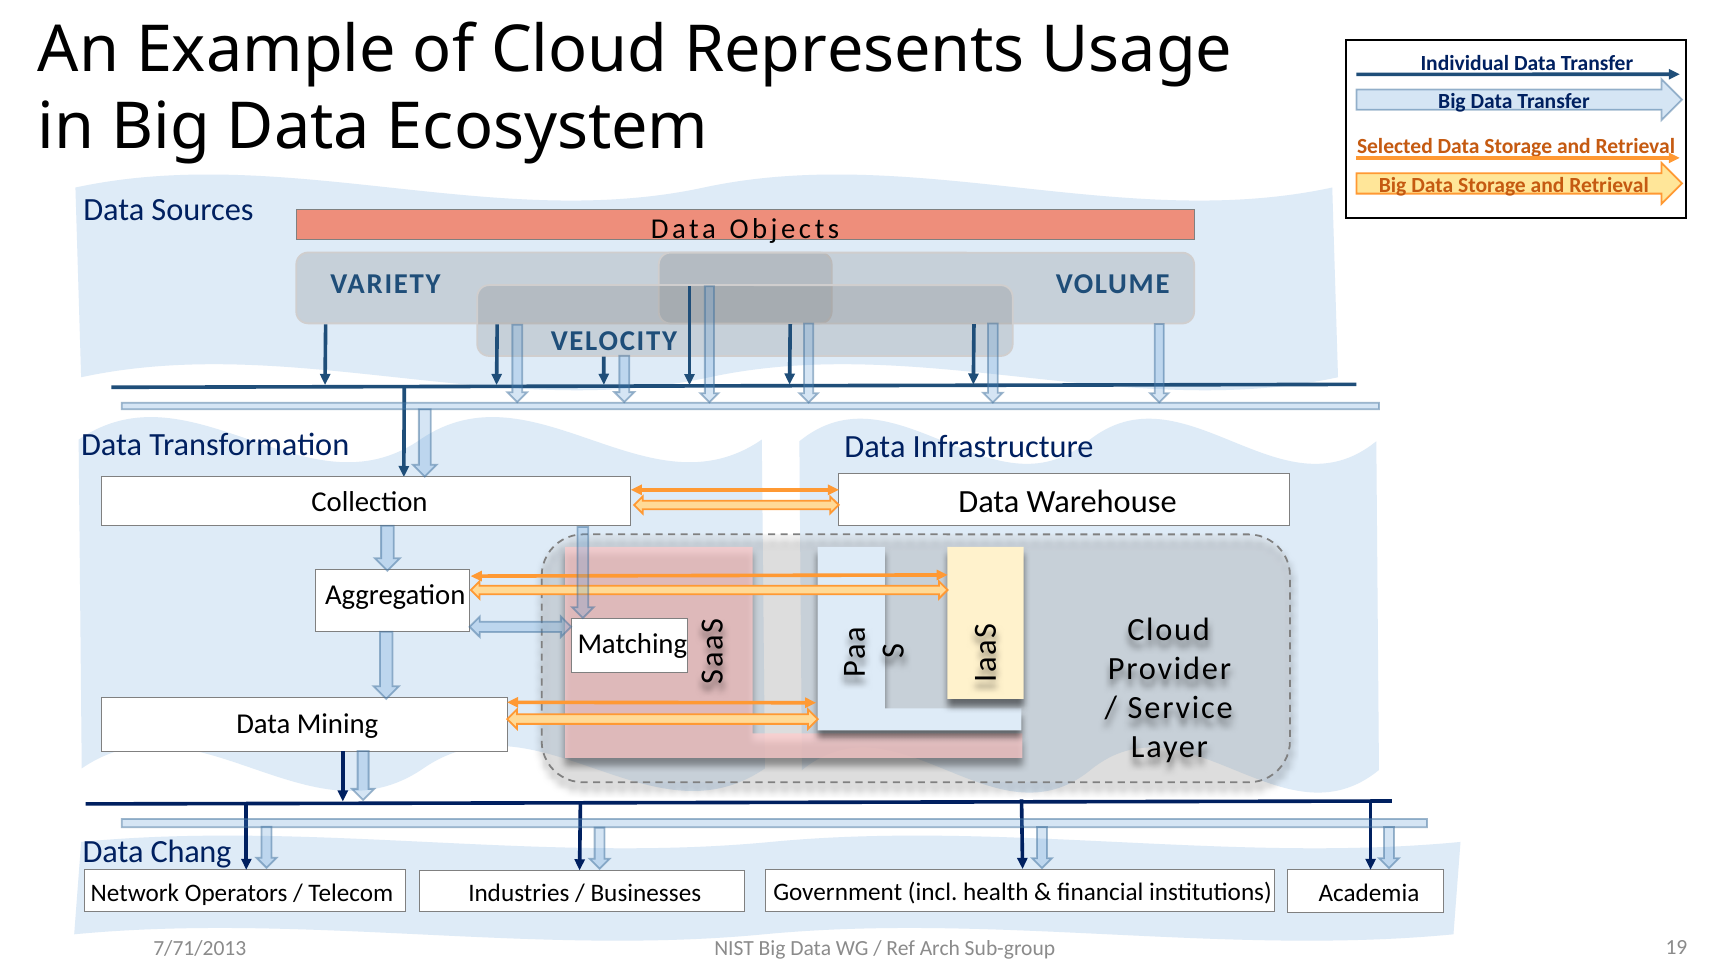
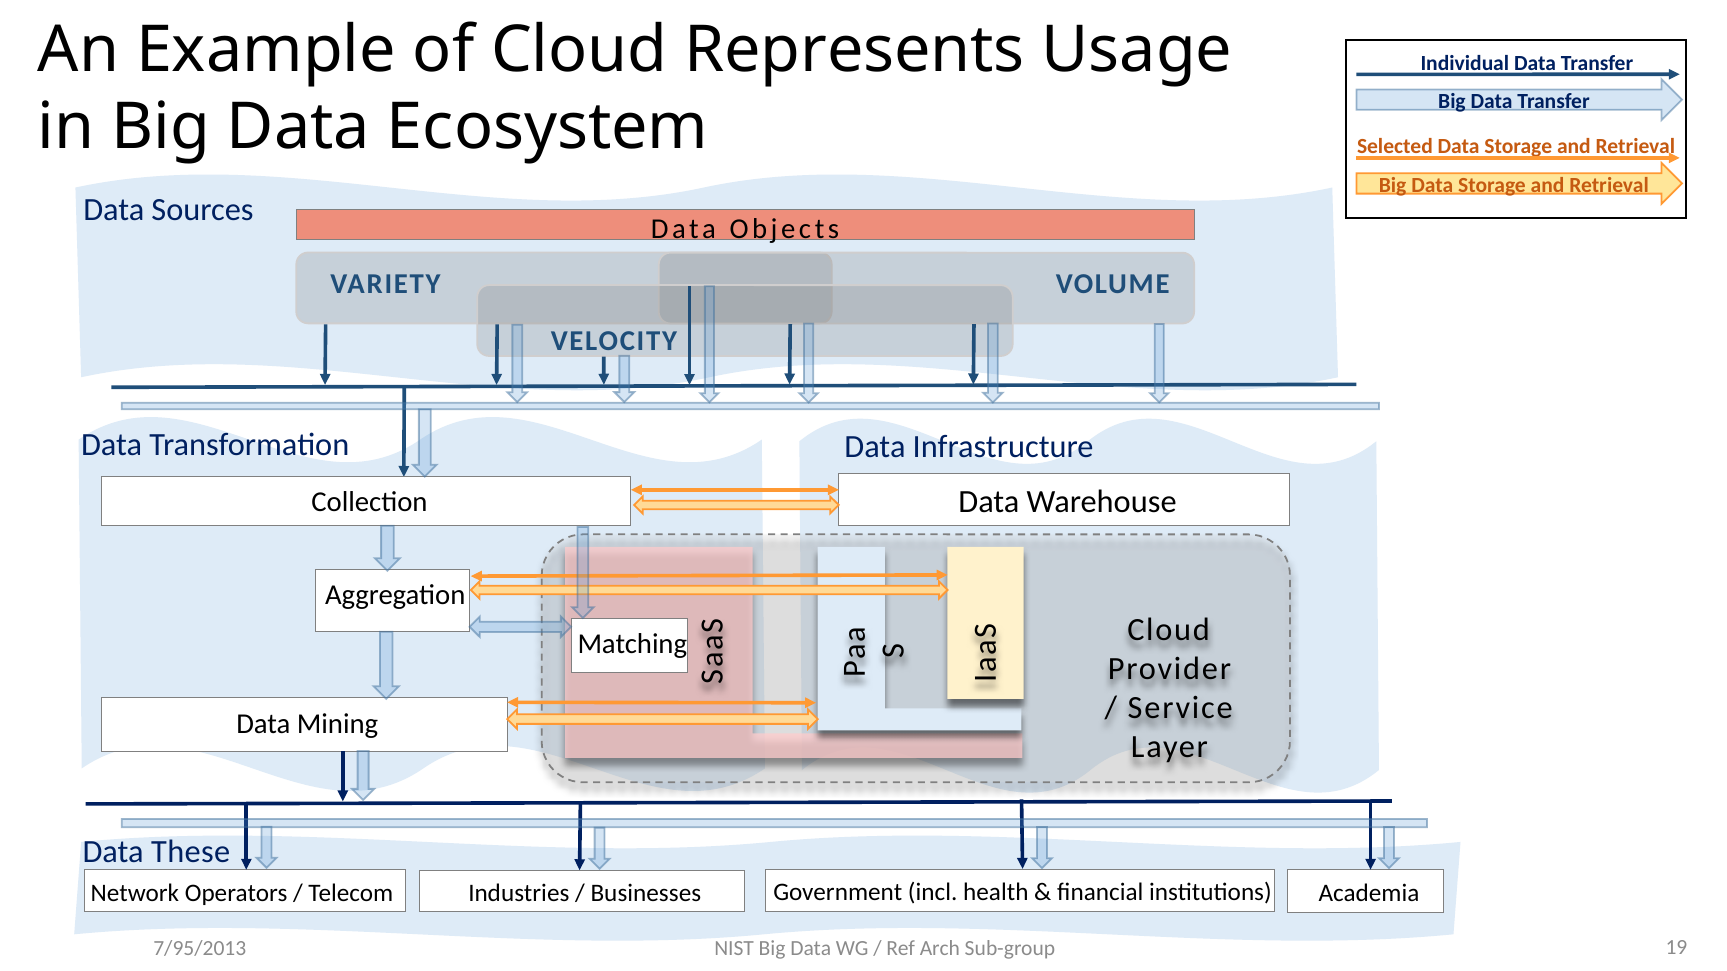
Chang: Chang -> These
7/71/2013: 7/71/2013 -> 7/95/2013
